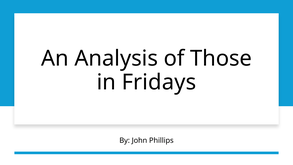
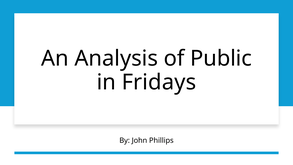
Those: Those -> Public
